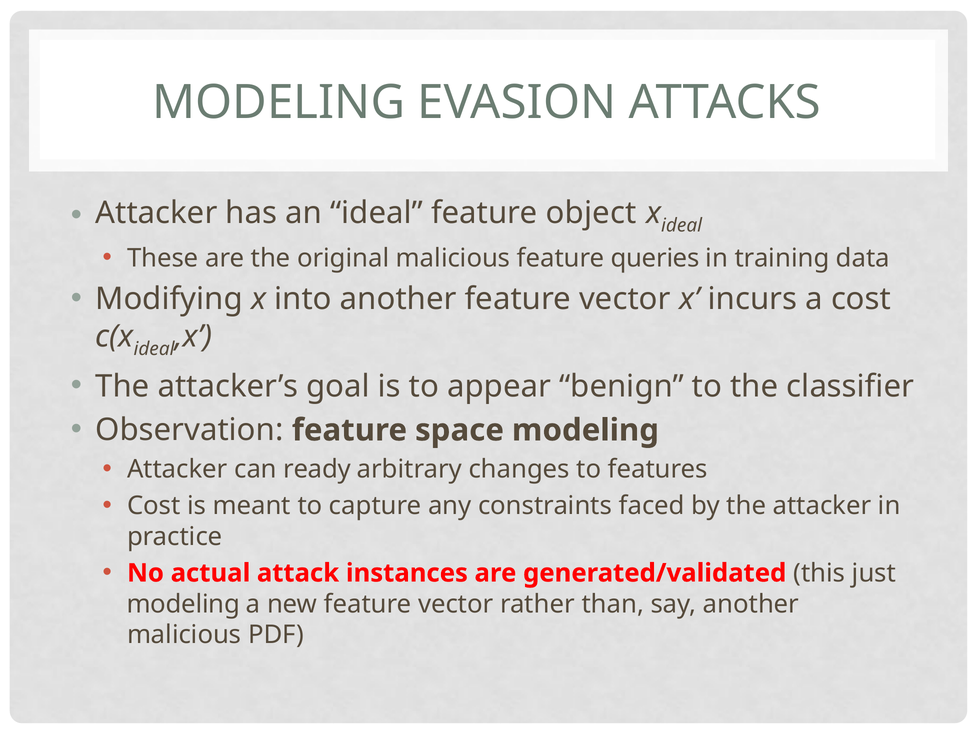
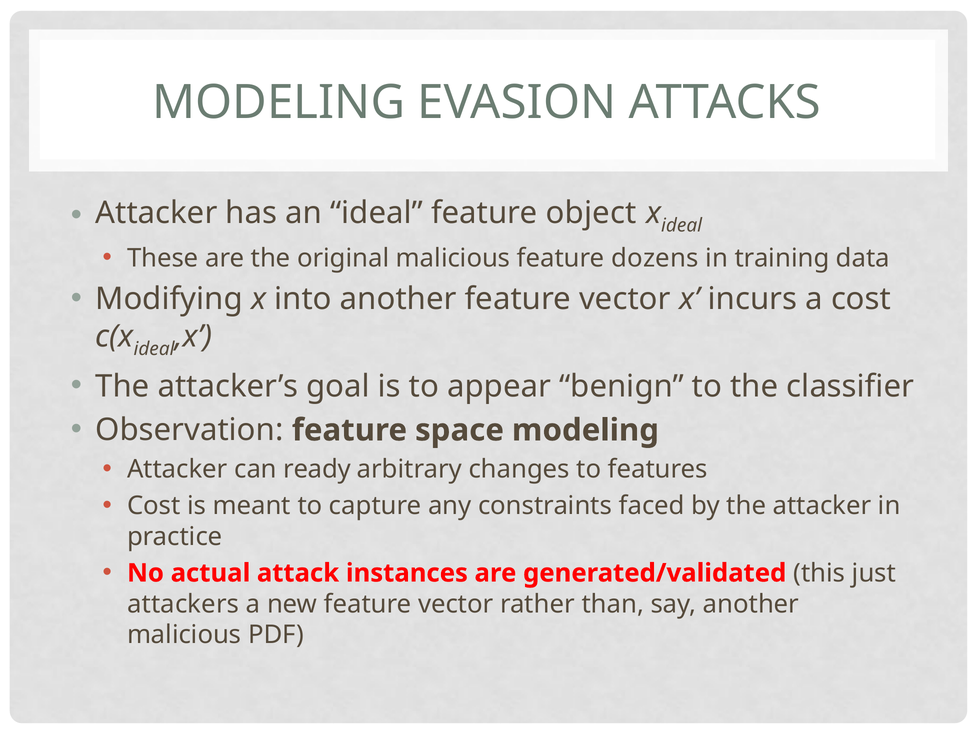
queries: queries -> dozens
modeling at (183, 604): modeling -> attackers
